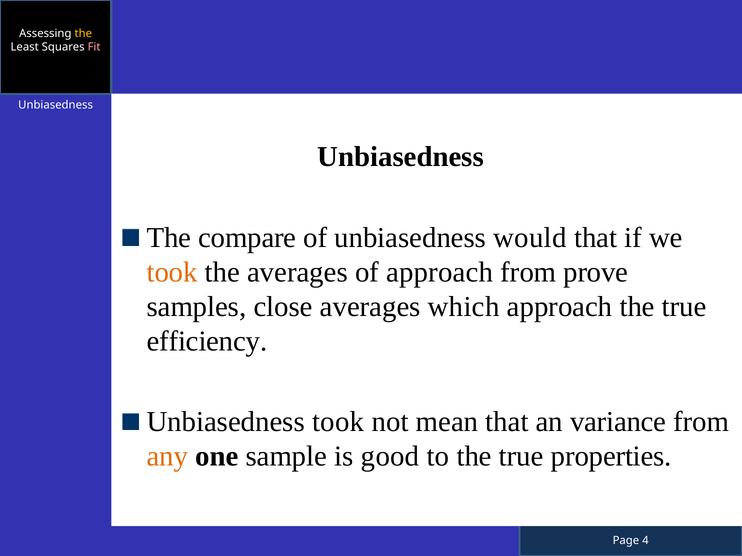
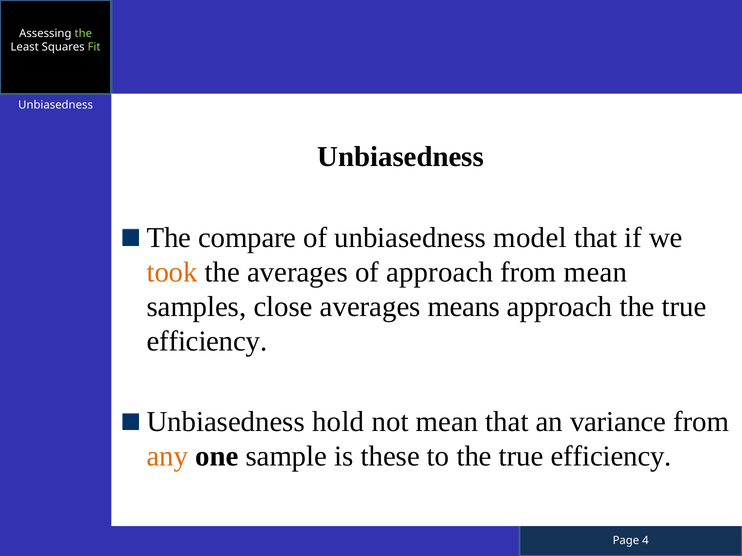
the at (83, 34) colour: yellow -> light green
Fit colour: pink -> light green
would: would -> model
from prove: prove -> mean
which: which -> means
Unbiasedness took: took -> hold
good: good -> these
to the true properties: properties -> efficiency
